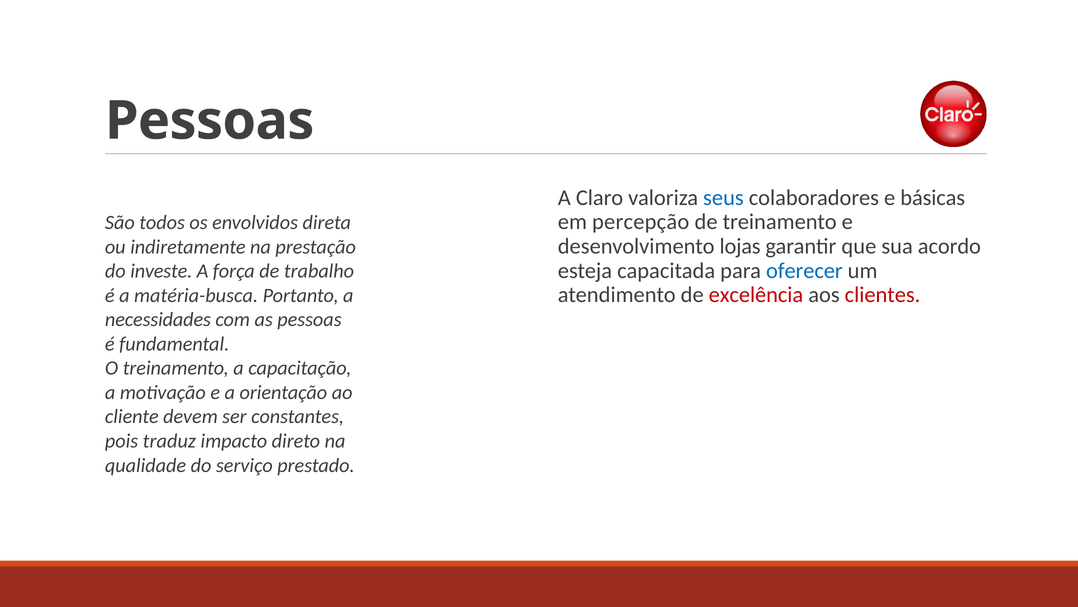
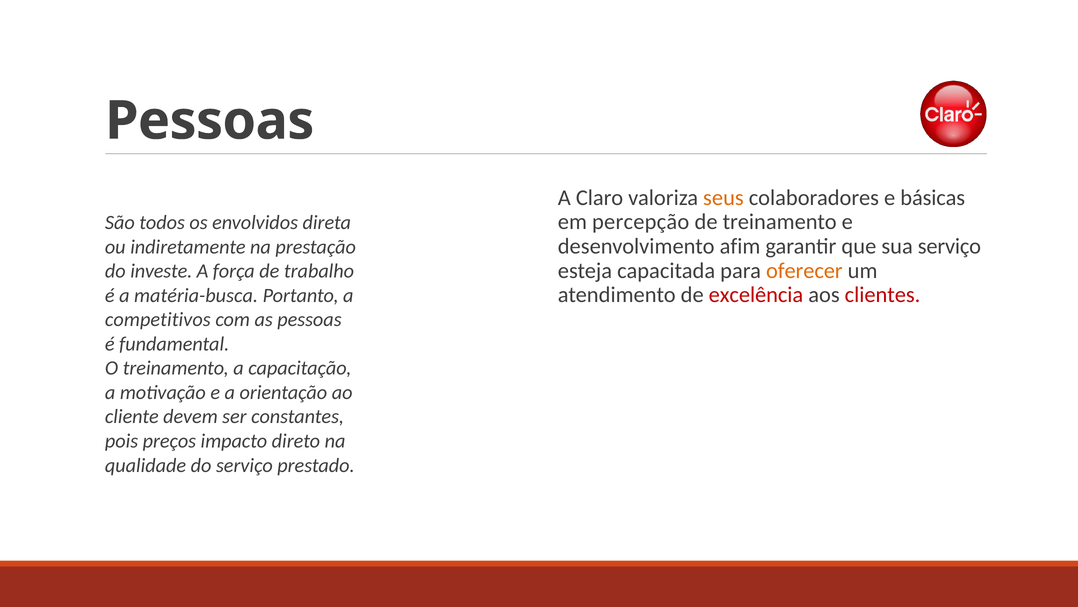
seus colour: blue -> orange
lojas: lojas -> afim
sua acordo: acordo -> serviço
oferecer colour: blue -> orange
necessidades: necessidades -> competitivos
traduz: traduz -> preços
